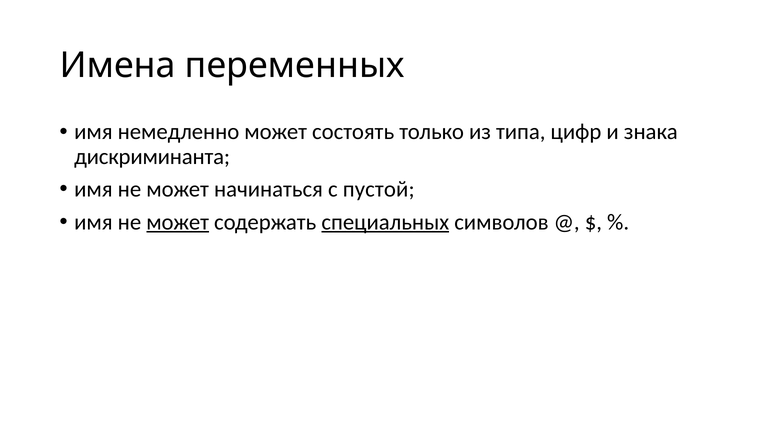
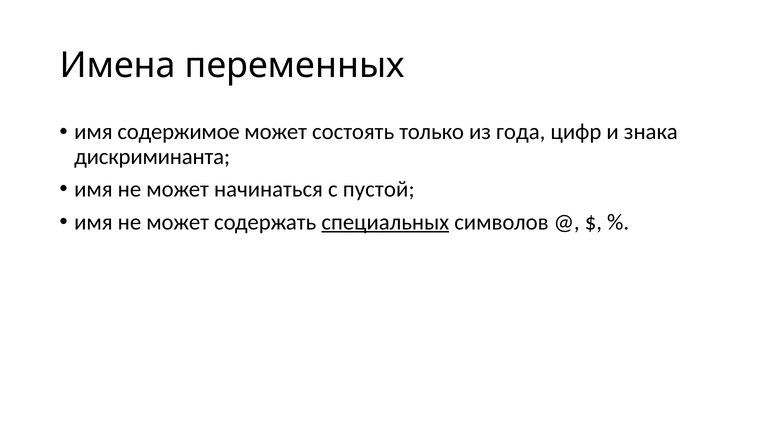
немедленно: немедленно -> содержимое
типа: типа -> года
может at (178, 222) underline: present -> none
